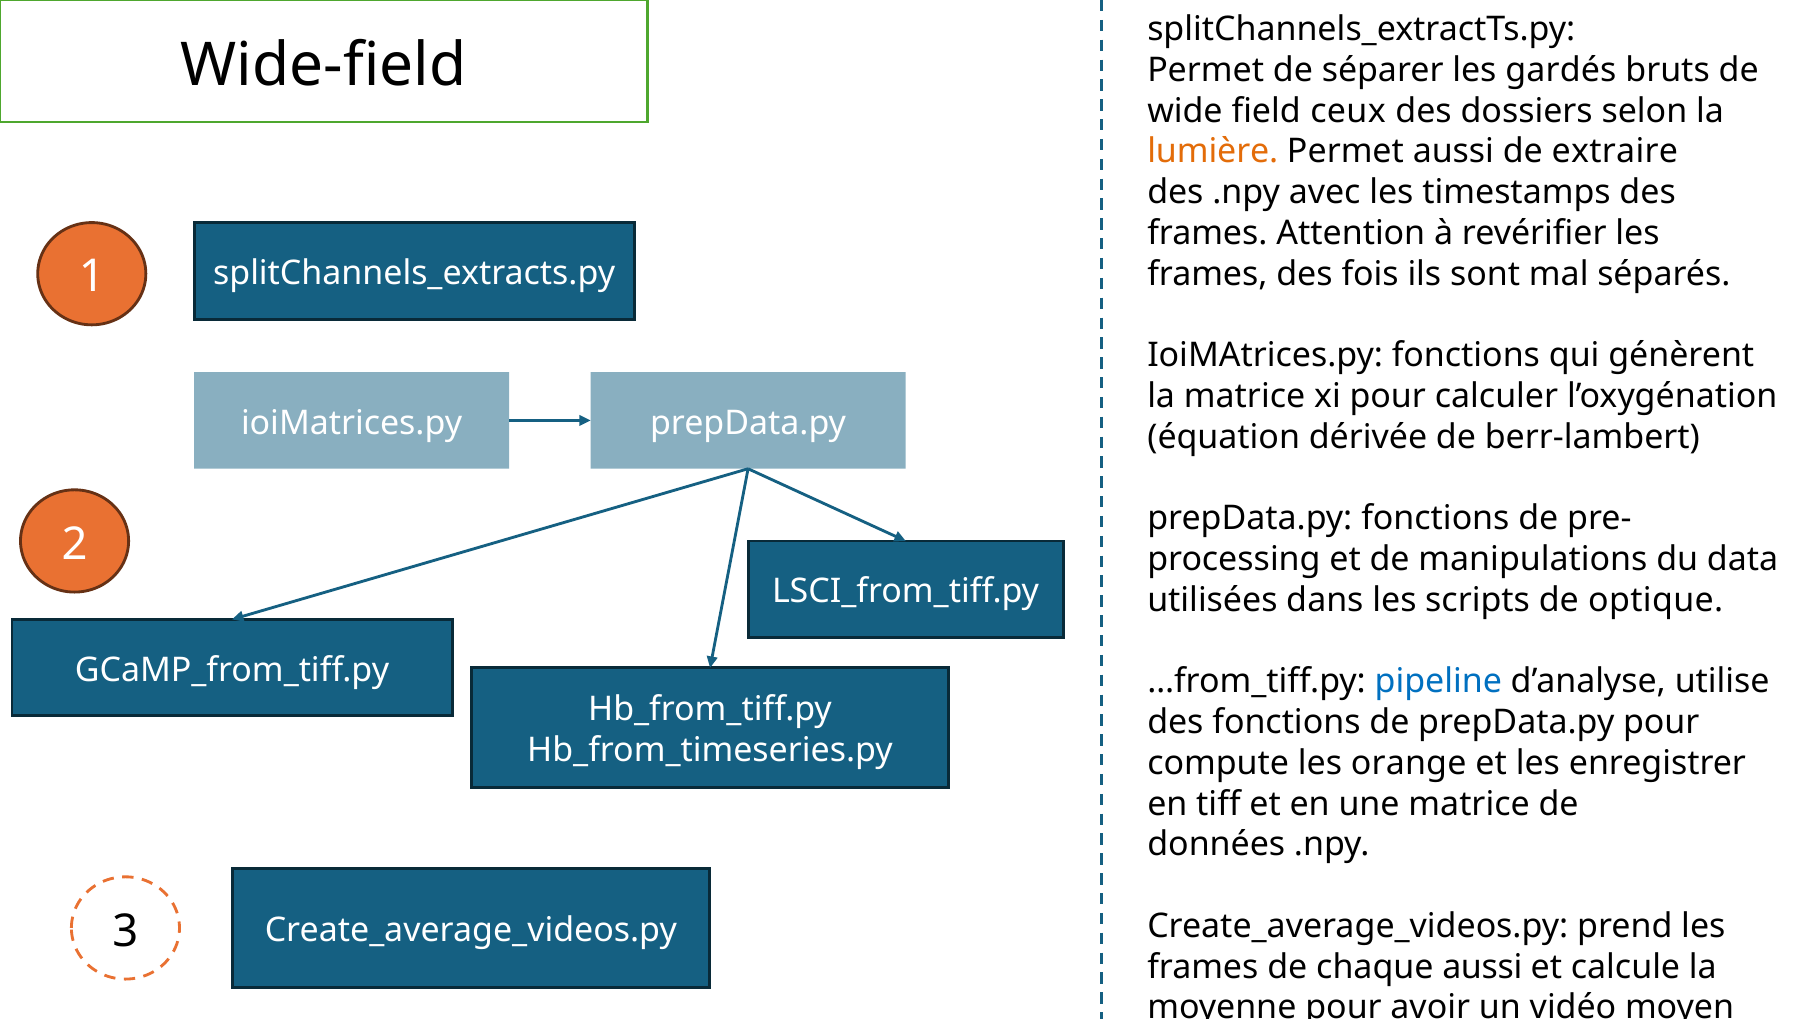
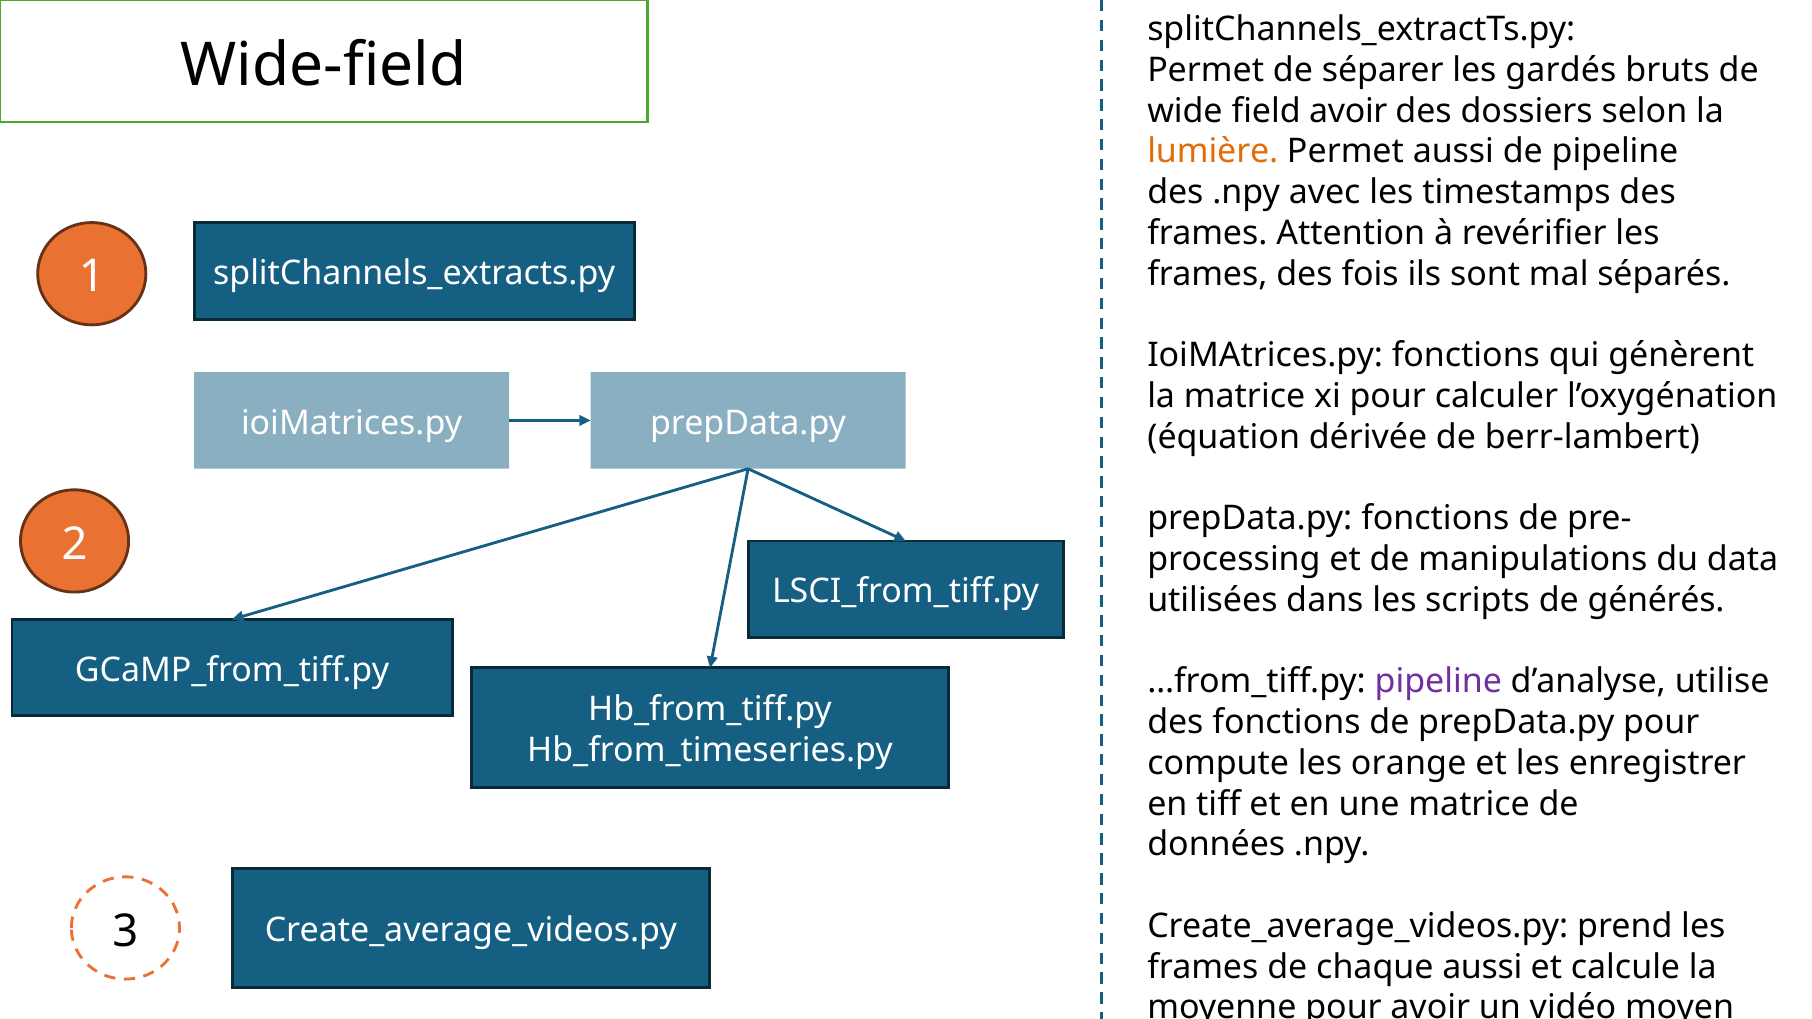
field ceux: ceux -> avoir
de extraire: extraire -> pipeline
optique: optique -> générés
pipeline at (1438, 682) colour: blue -> purple
